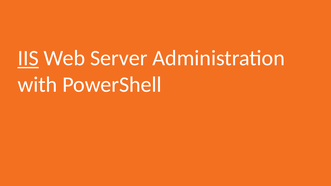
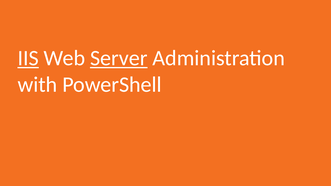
Server underline: none -> present
